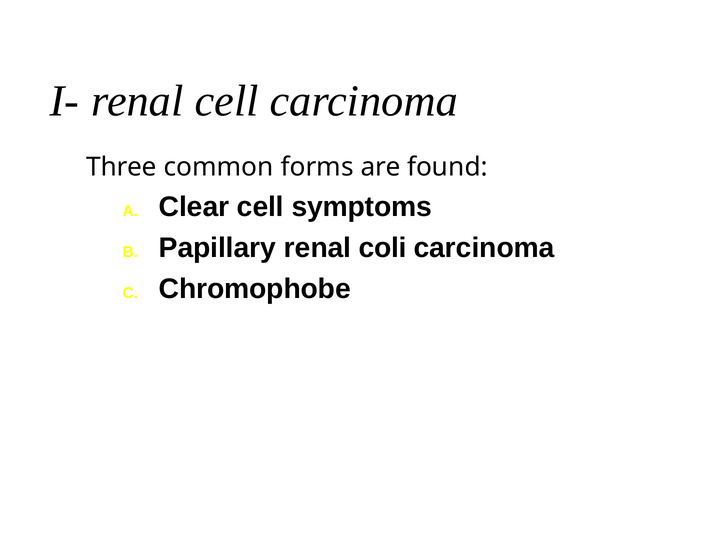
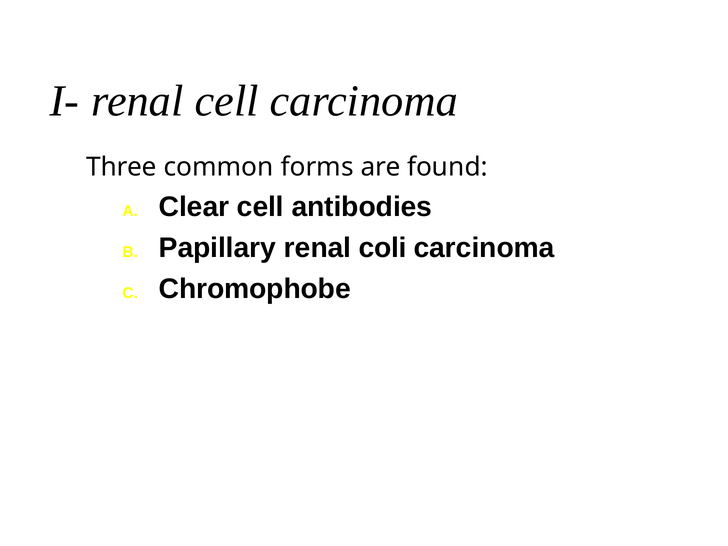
symptoms: symptoms -> antibodies
